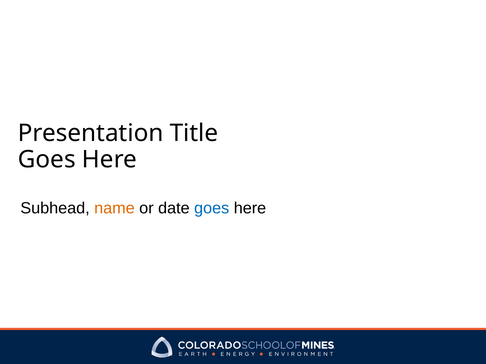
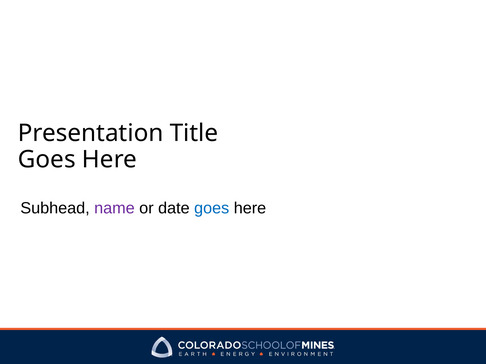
name colour: orange -> purple
